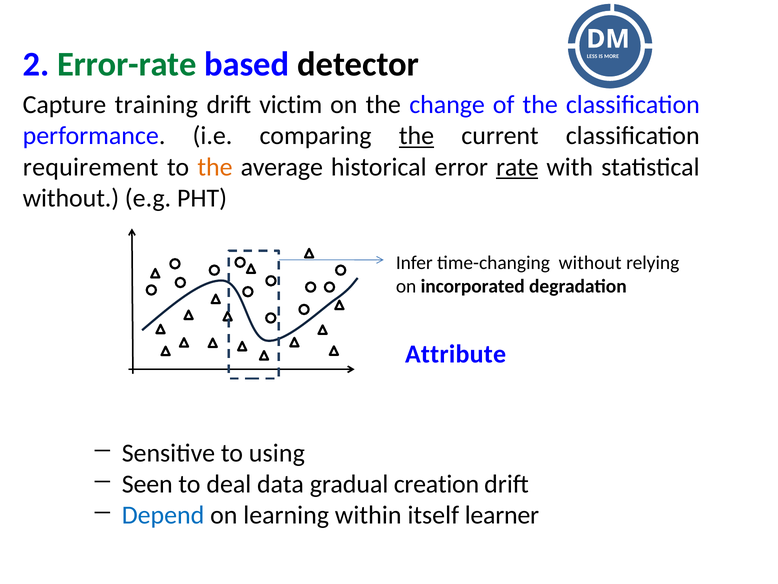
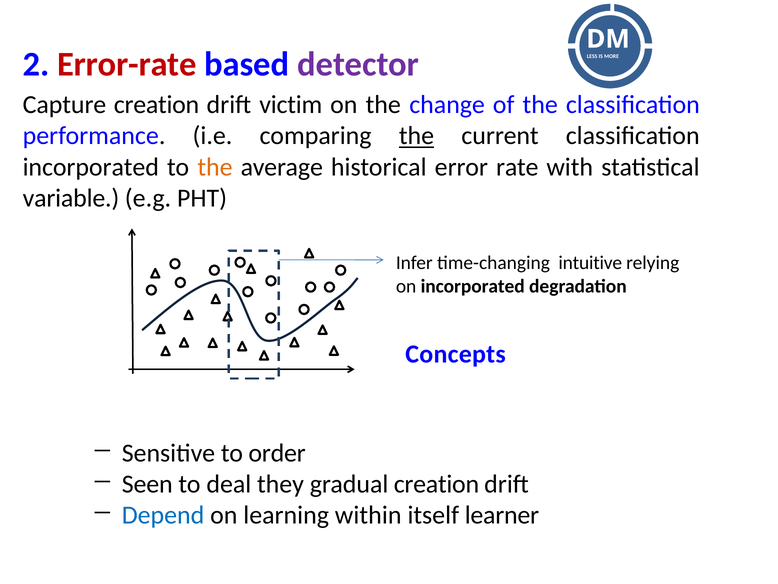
Error-rate colour: green -> red
detector colour: black -> purple
Capture training: training -> creation
requirement at (91, 167): requirement -> incorporated
rate underline: present -> none
without at (71, 198): without -> variable
time-changing without: without -> intuitive
Attribute: Attribute -> Concepts
using: using -> order
data: data -> they
